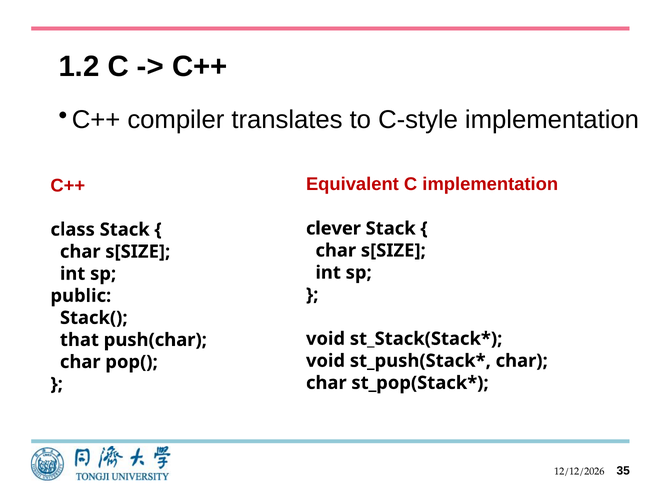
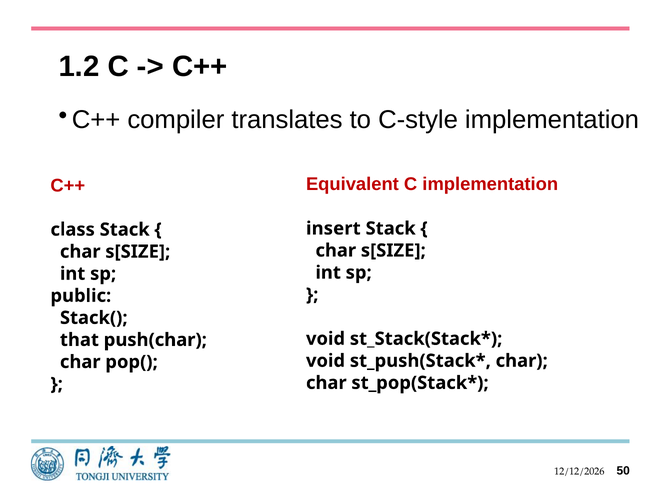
clever: clever -> insert
35: 35 -> 50
